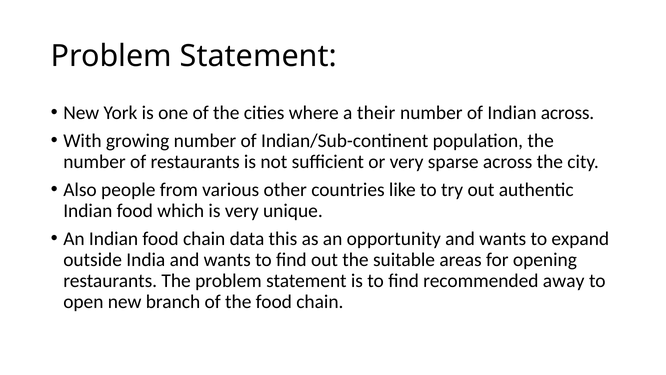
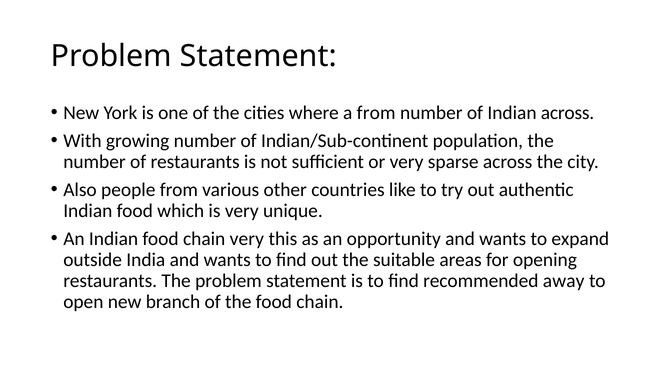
a their: their -> from
chain data: data -> very
